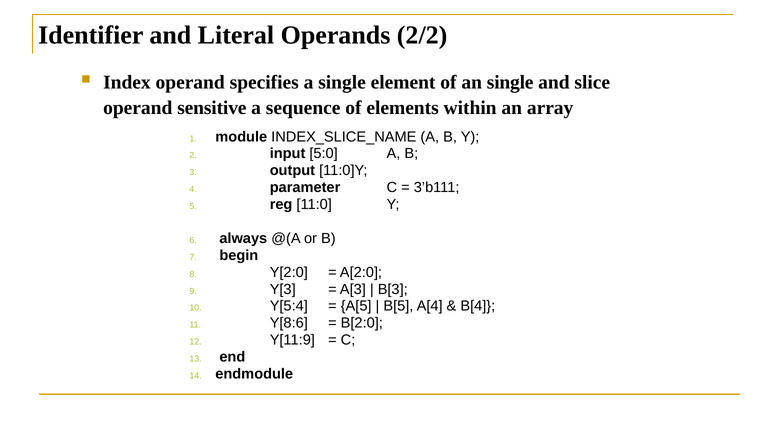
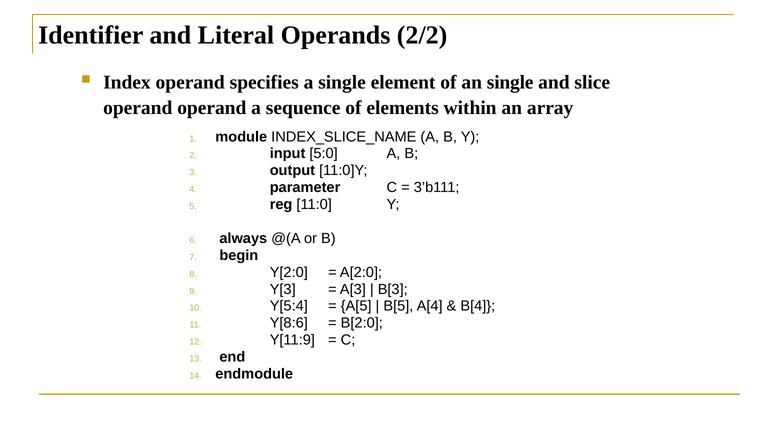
operand sensitive: sensitive -> operand
